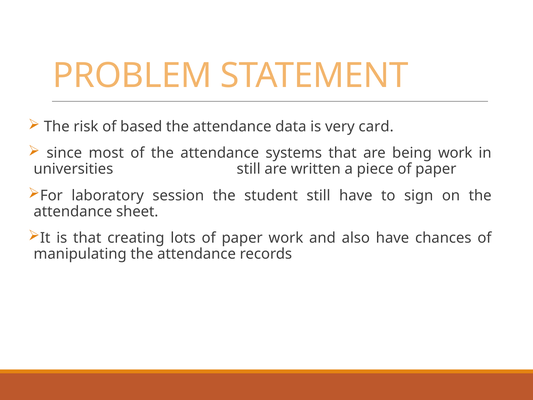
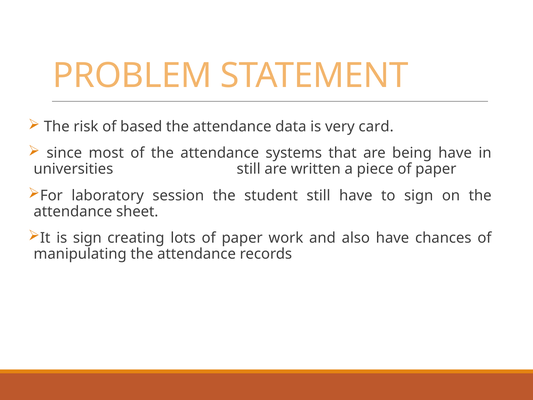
being work: work -> have
is that: that -> sign
